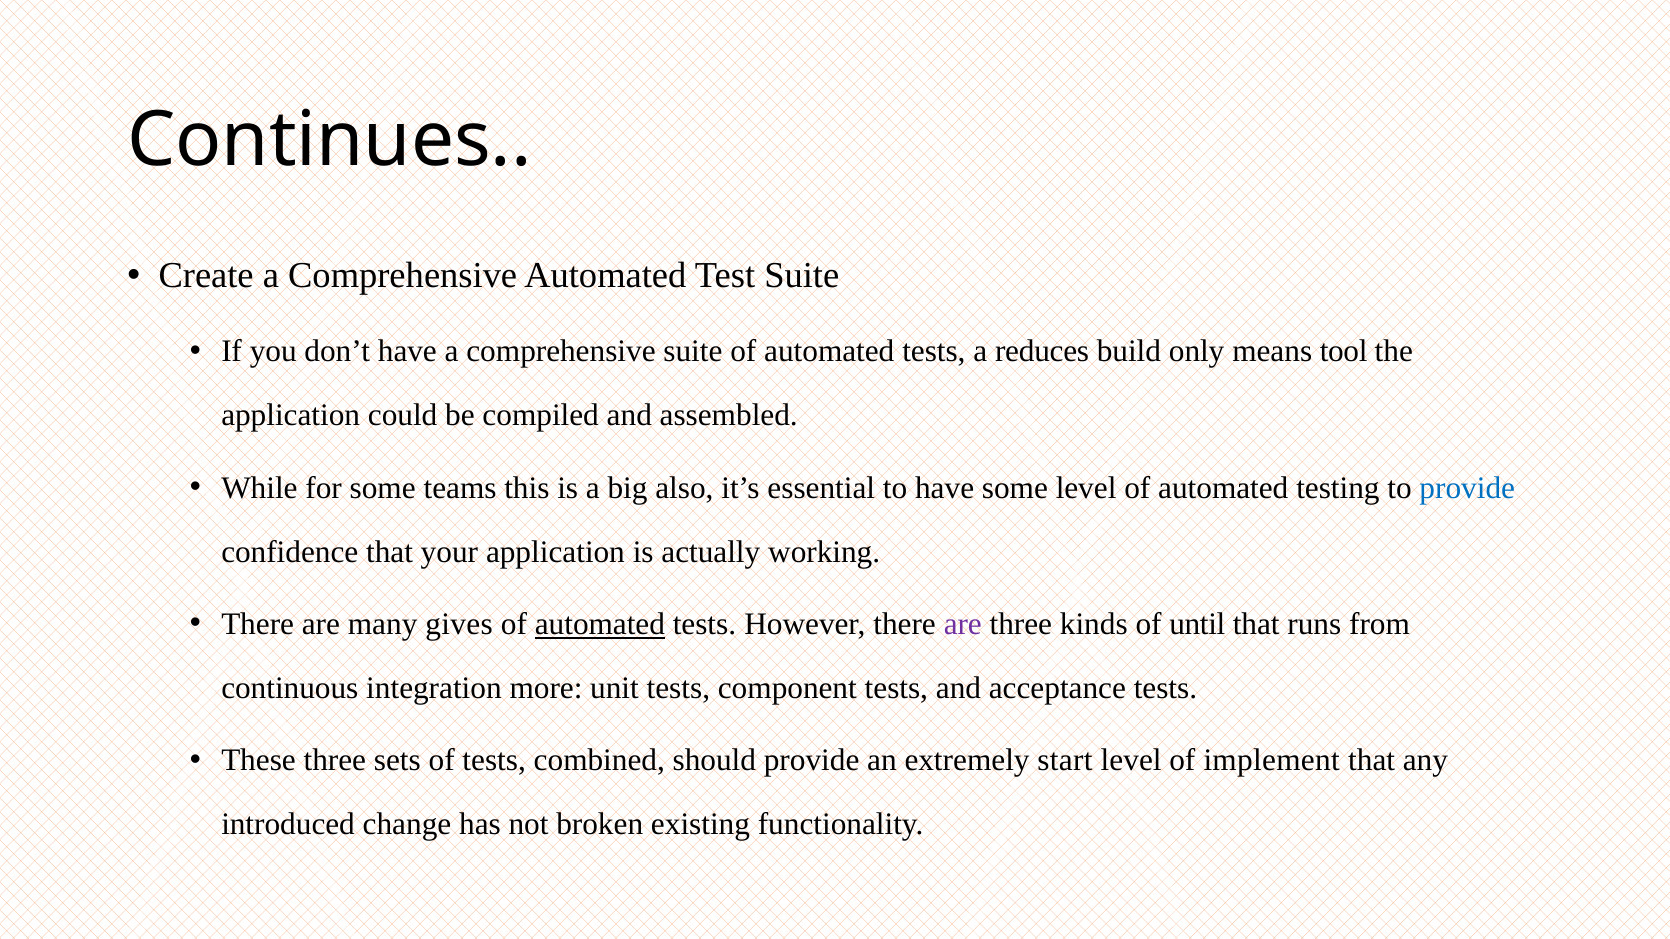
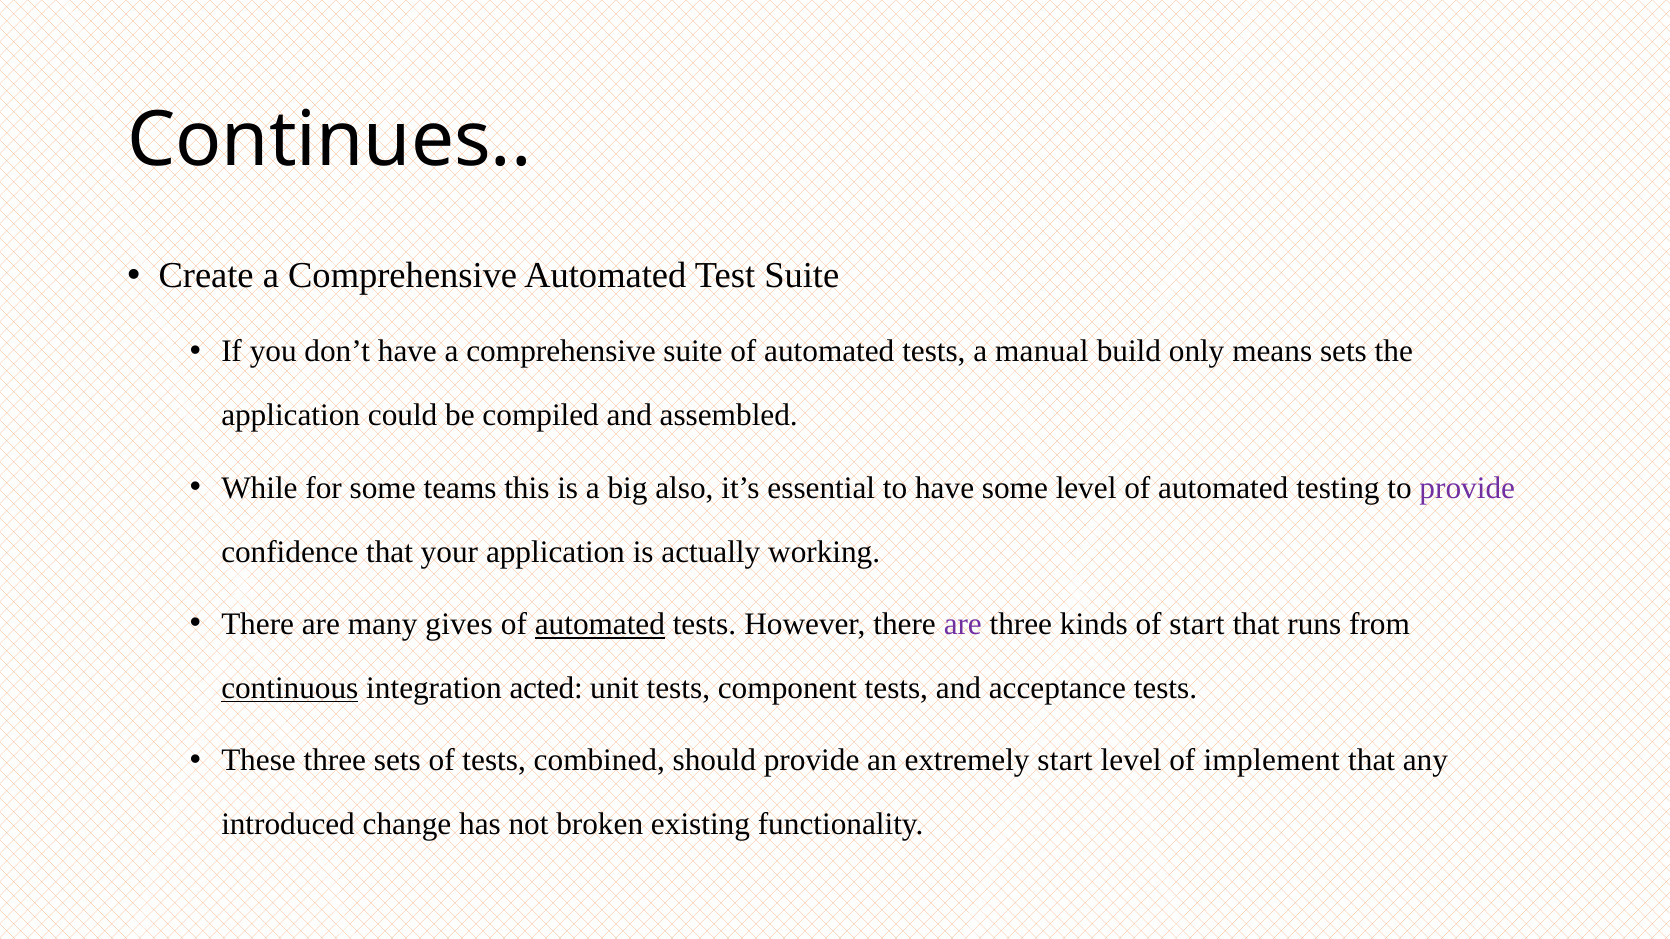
reduces: reduces -> manual
means tool: tool -> sets
provide at (1467, 488) colour: blue -> purple
of until: until -> start
continuous underline: none -> present
more: more -> acted
